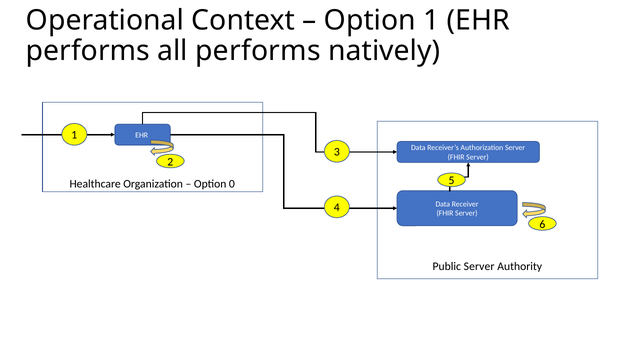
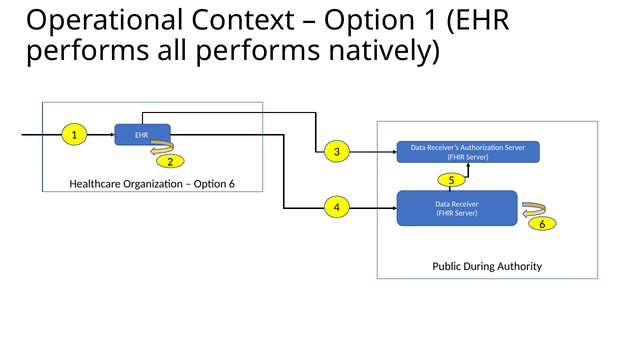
Option 0: 0 -> 6
Public Server: Server -> During
